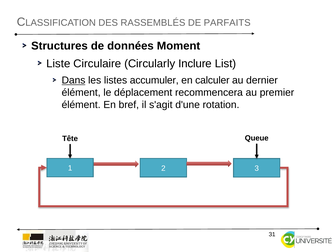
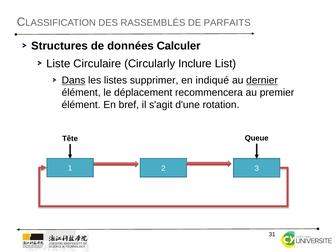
Moment: Moment -> Calculer
accumuler: accumuler -> supprimer
calculer: calculer -> indiqué
dernier underline: none -> present
